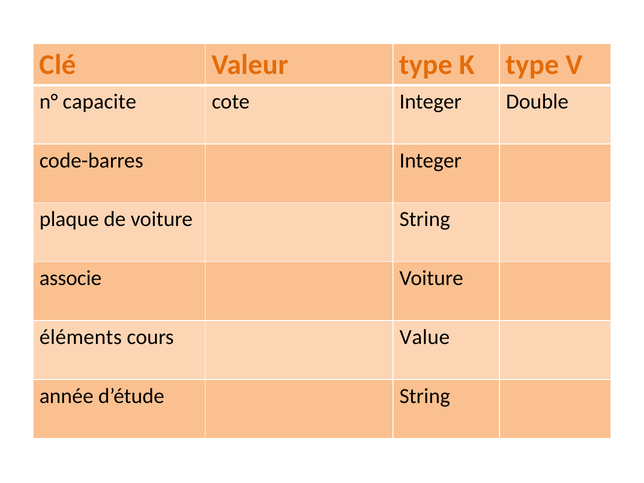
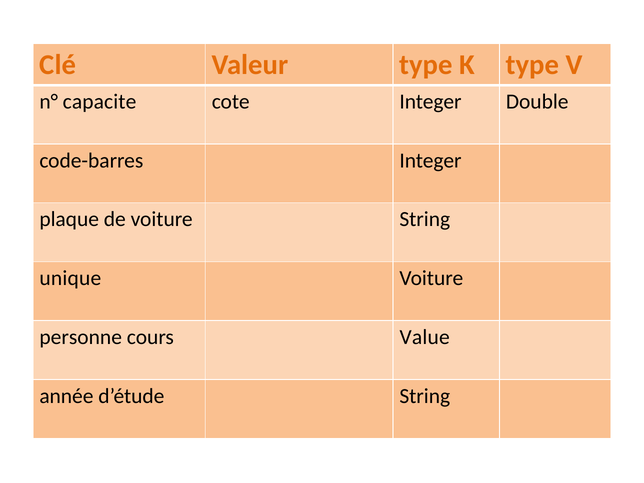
associe: associe -> unique
éléments: éléments -> personne
